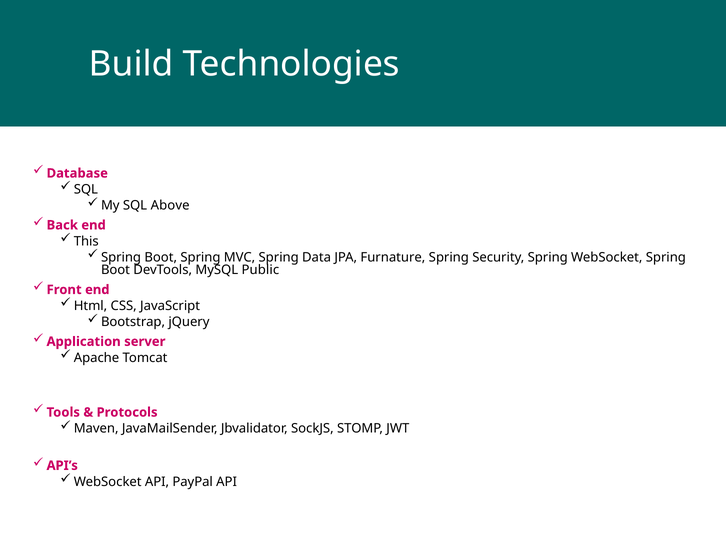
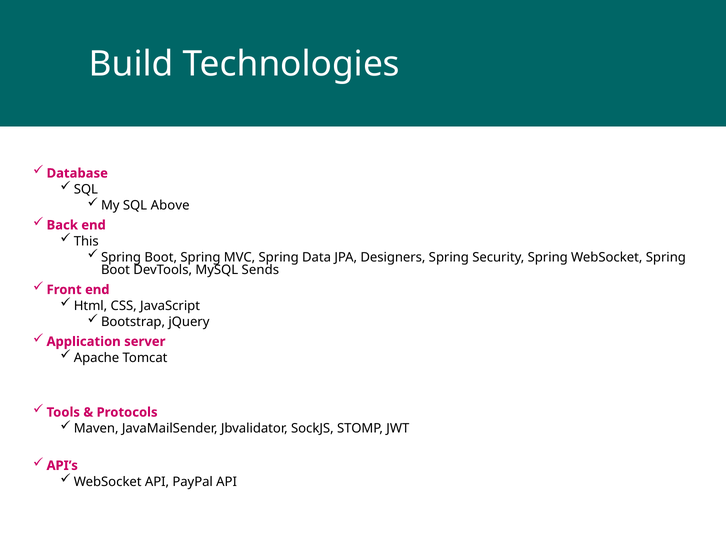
Furnature: Furnature -> Designers
Public: Public -> Sends
